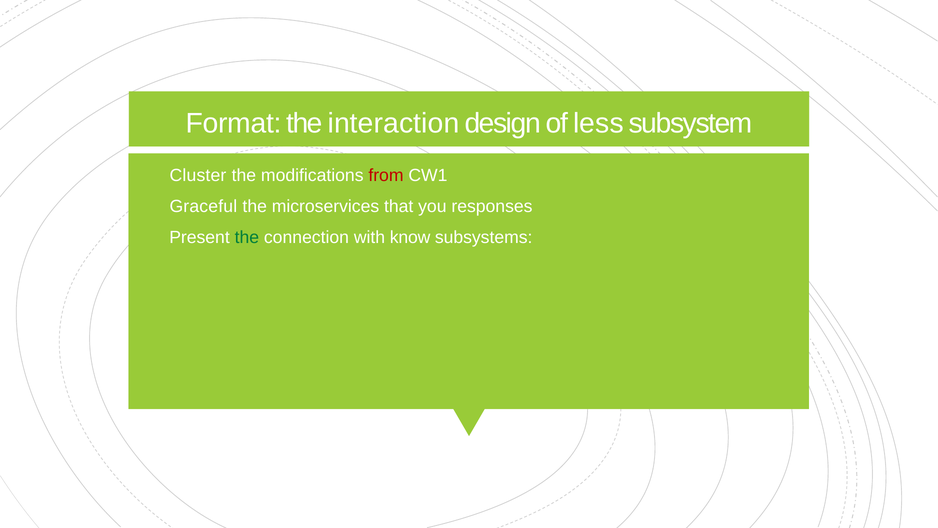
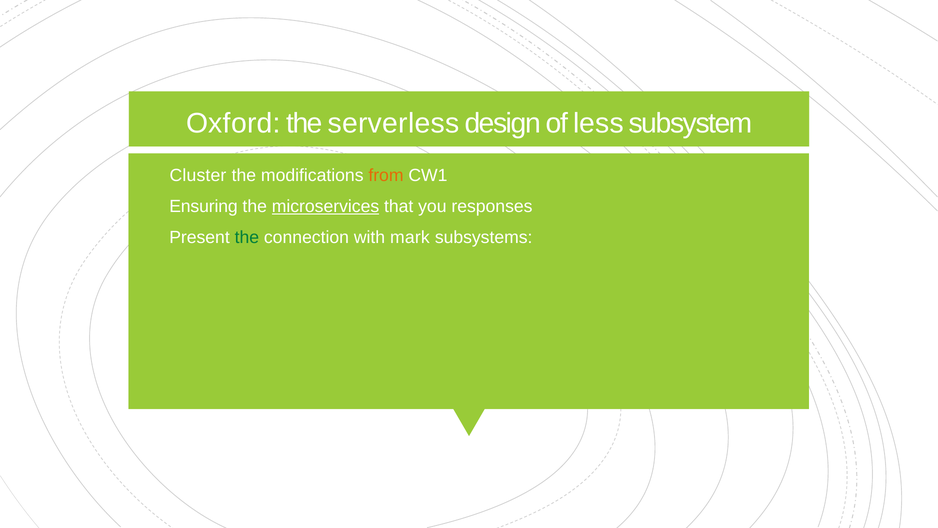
Format: Format -> Oxford
interaction: interaction -> serverless
from colour: red -> orange
Graceful: Graceful -> Ensuring
microservices underline: none -> present
know: know -> mark
